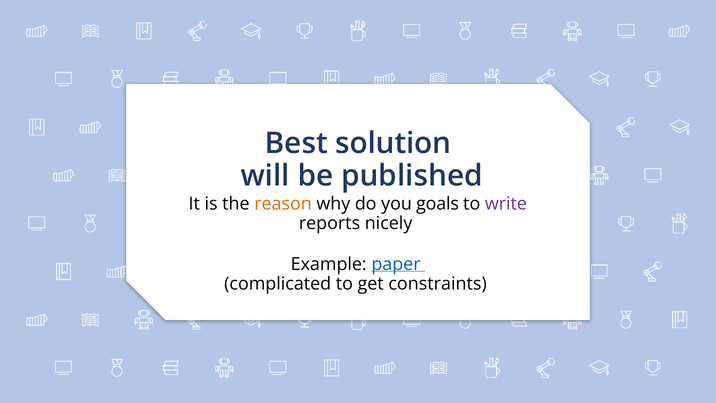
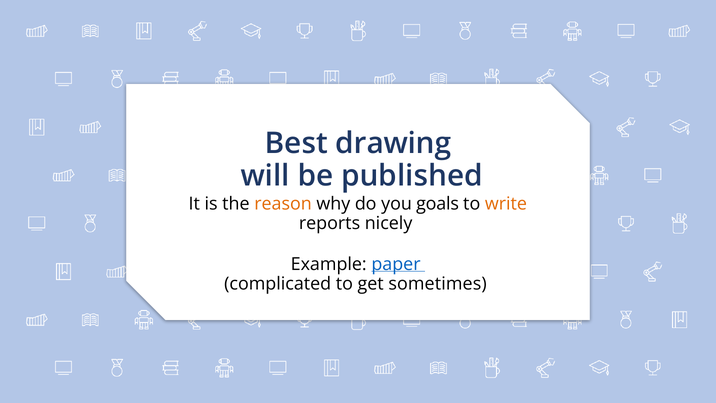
solution: solution -> drawing
write colour: purple -> orange
constraints: constraints -> sometimes
